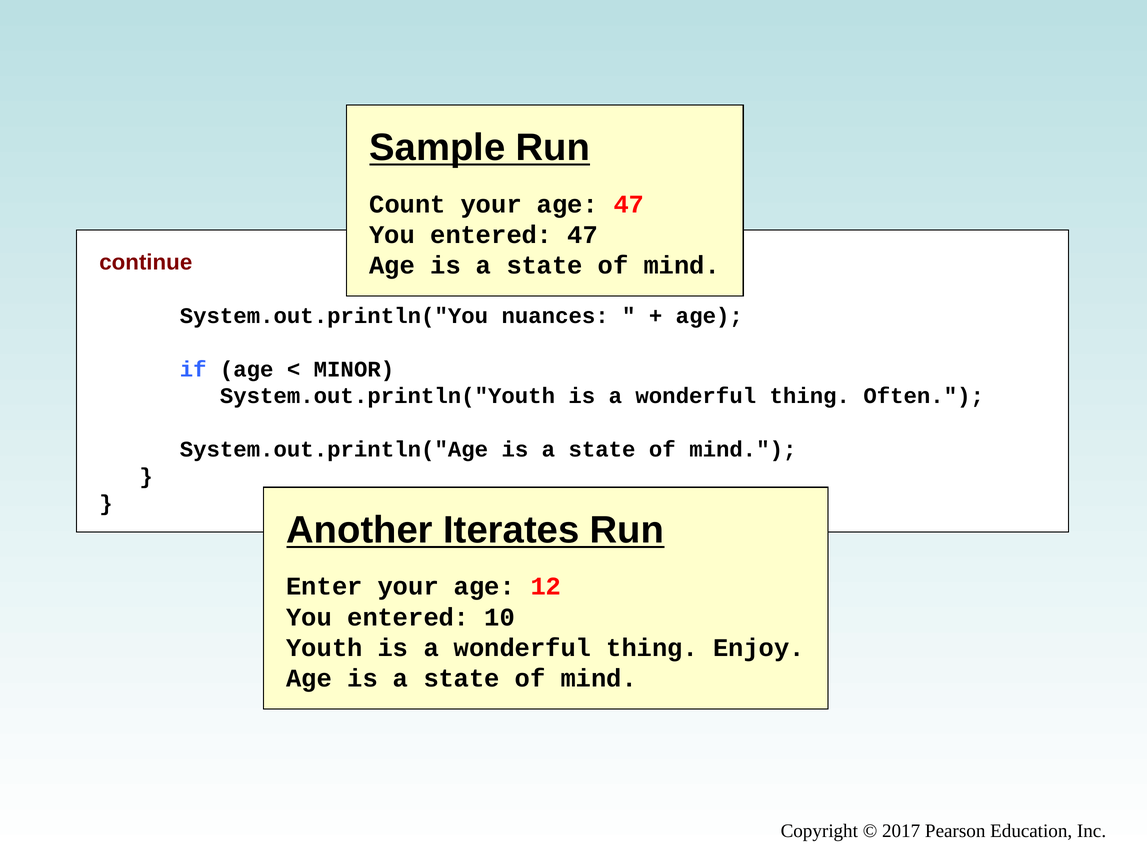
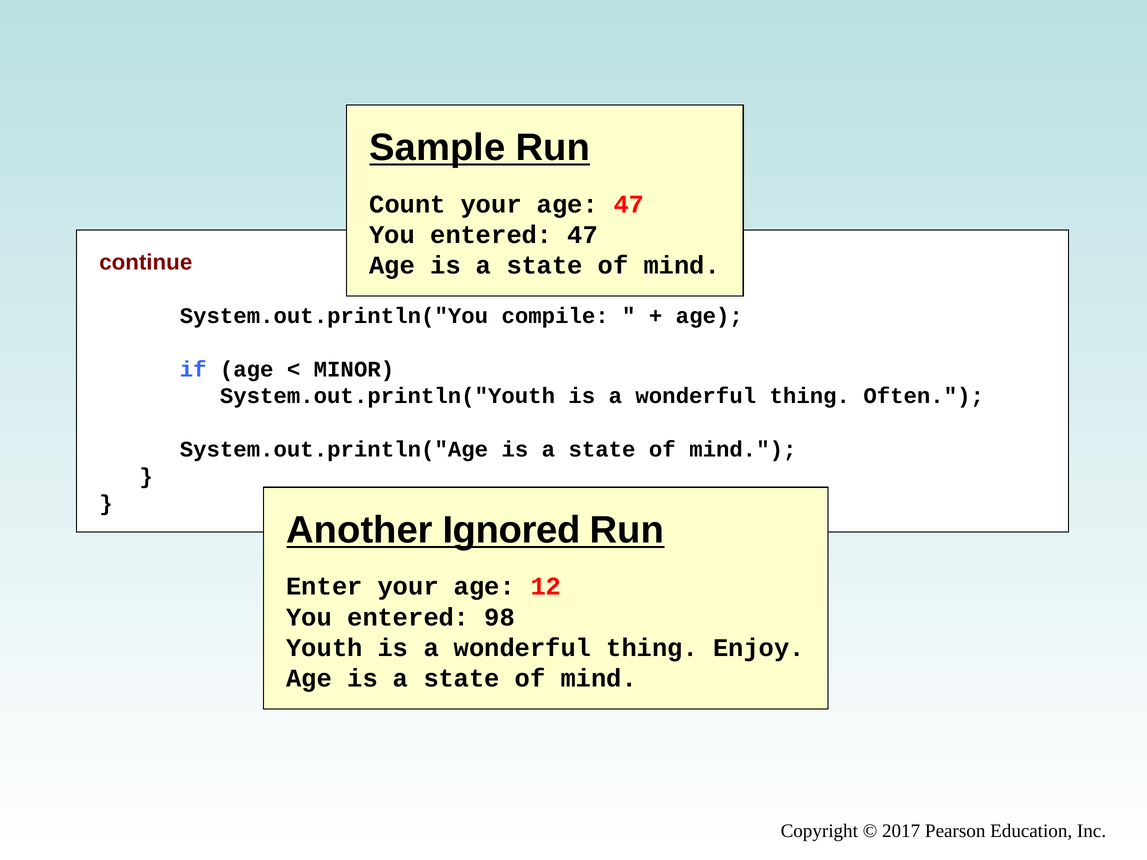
nuances: nuances -> compile
Iterates: Iterates -> Ignored
10: 10 -> 98
